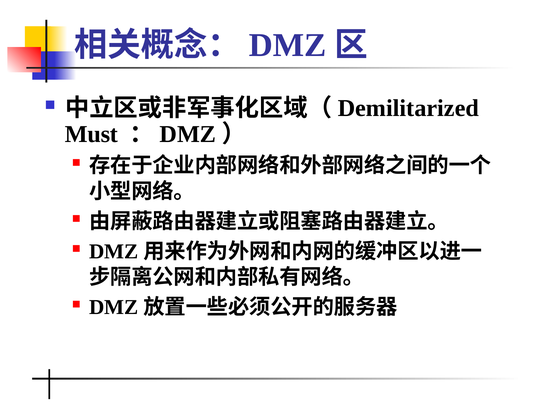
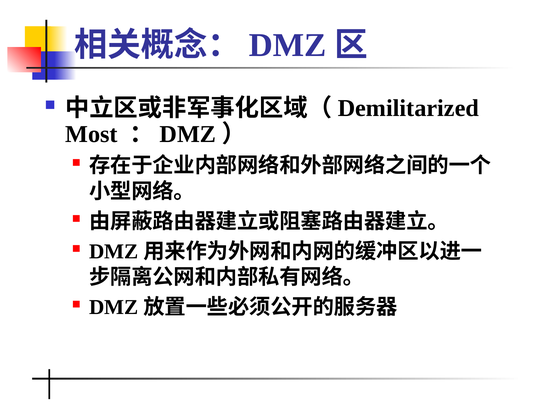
Must: Must -> Most
